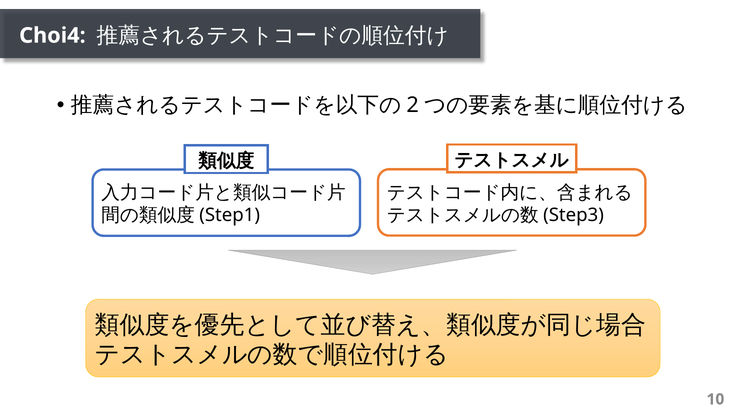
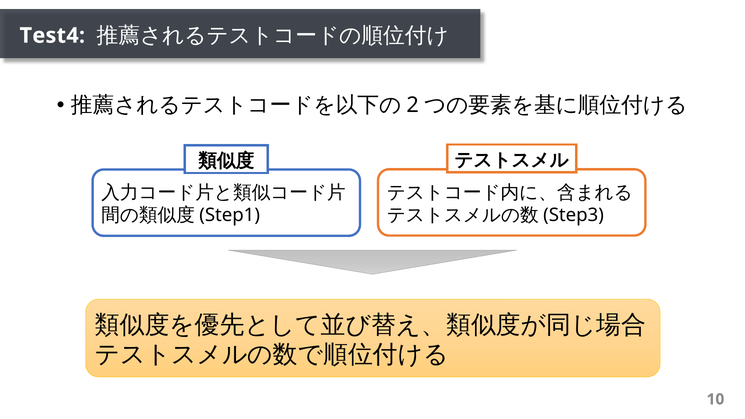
Choi4: Choi4 -> Test4
